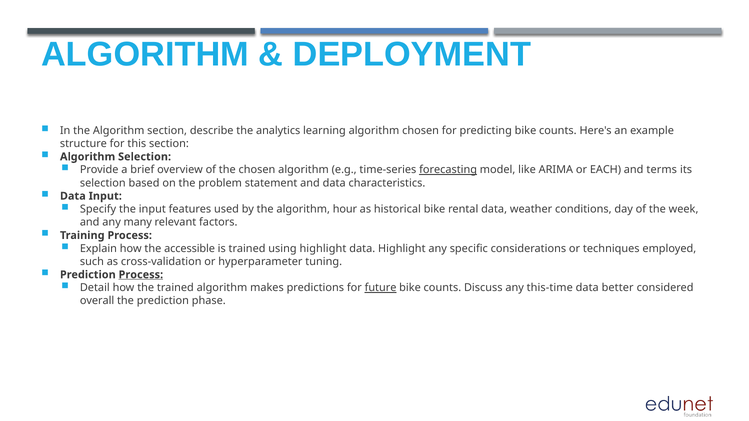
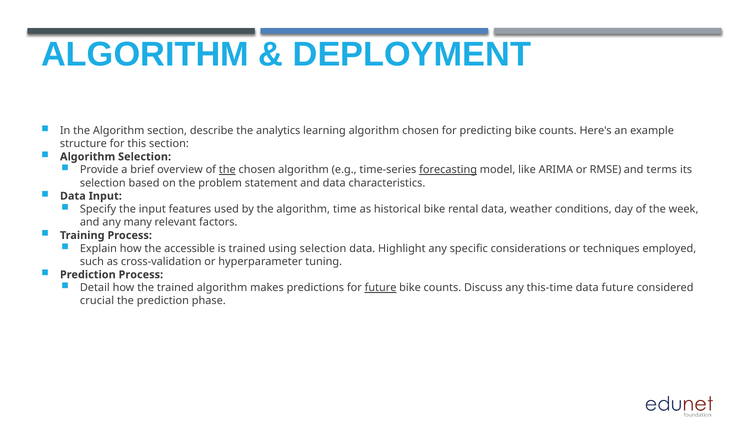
the at (227, 170) underline: none -> present
EACH: EACH -> RMSE
hour: hour -> time
using highlight: highlight -> selection
Process at (141, 275) underline: present -> none
data better: better -> future
overall: overall -> crucial
